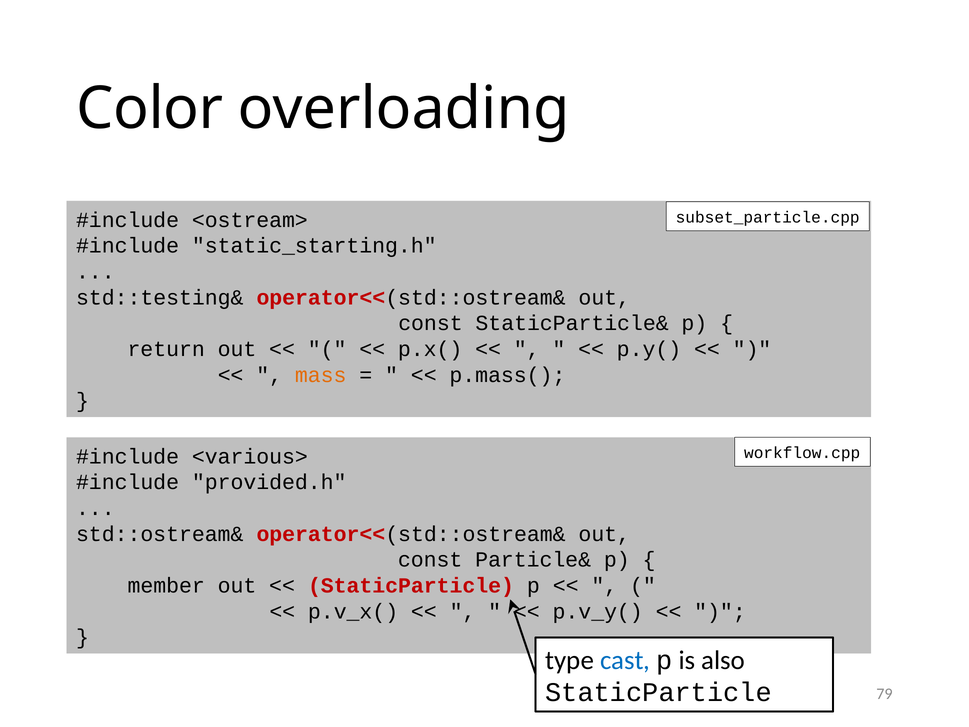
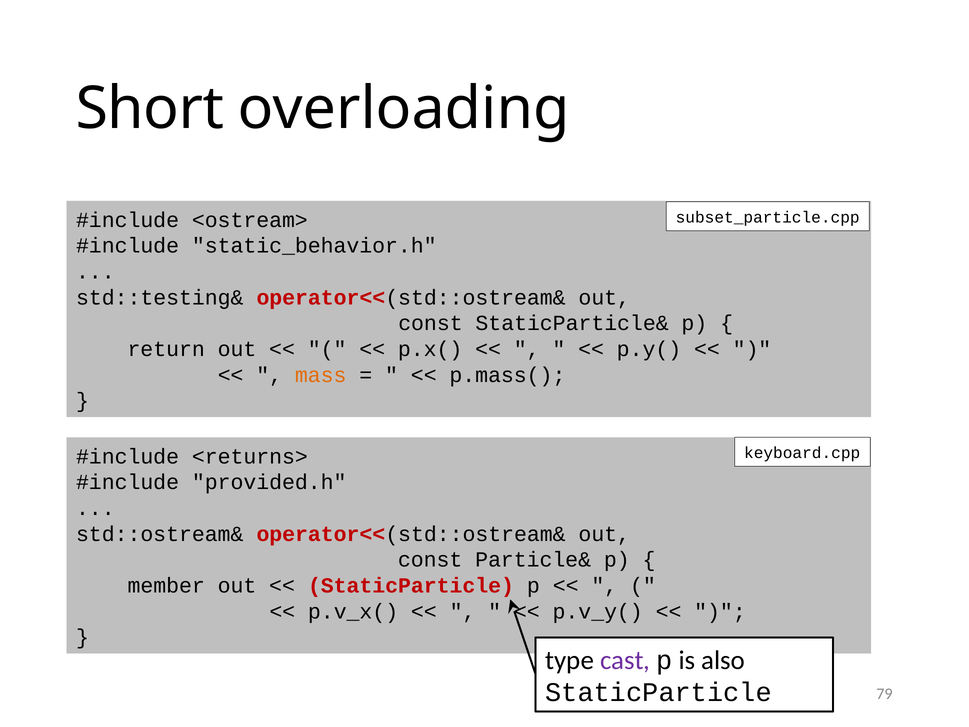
Color: Color -> Short
static_starting.h: static_starting.h -> static_behavior.h
workflow.cpp: workflow.cpp -> keyboard.cpp
<various>: <various> -> <returns>
cast colour: blue -> purple
